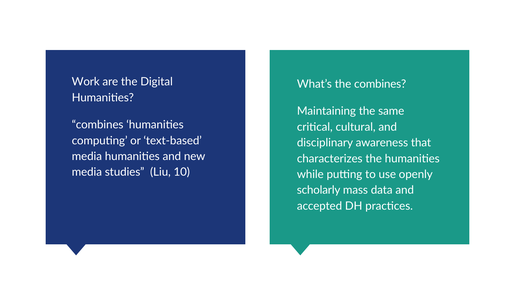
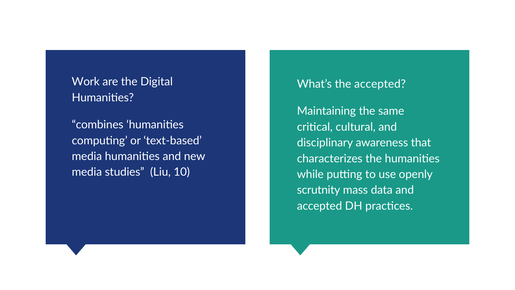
the combines: combines -> accepted
scholarly: scholarly -> scrutnity
